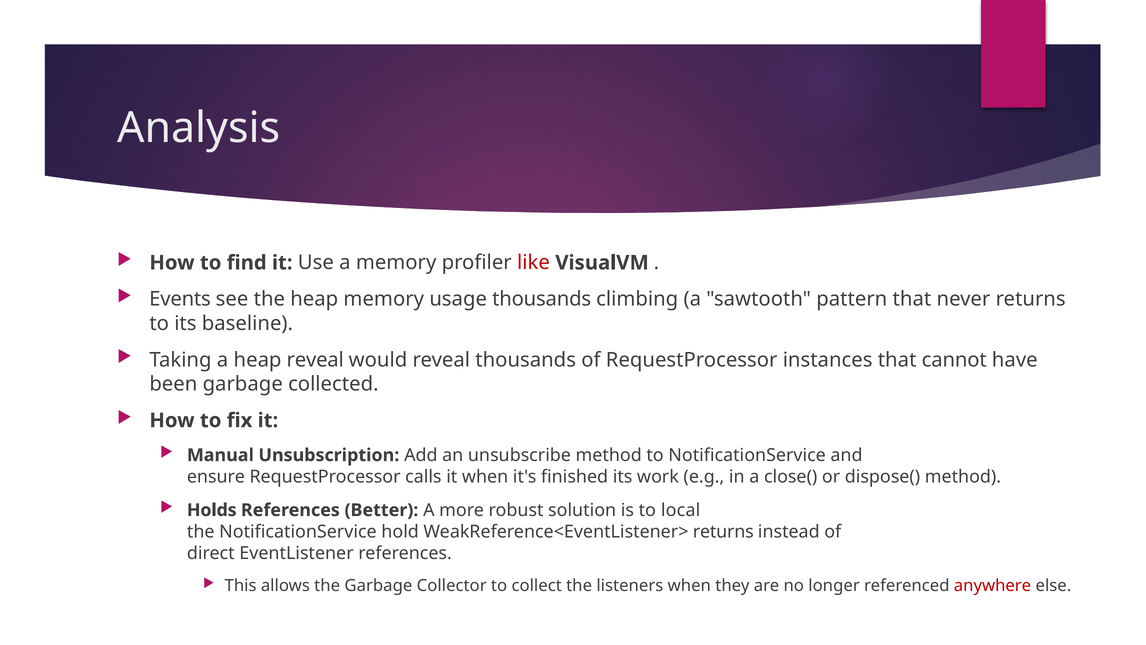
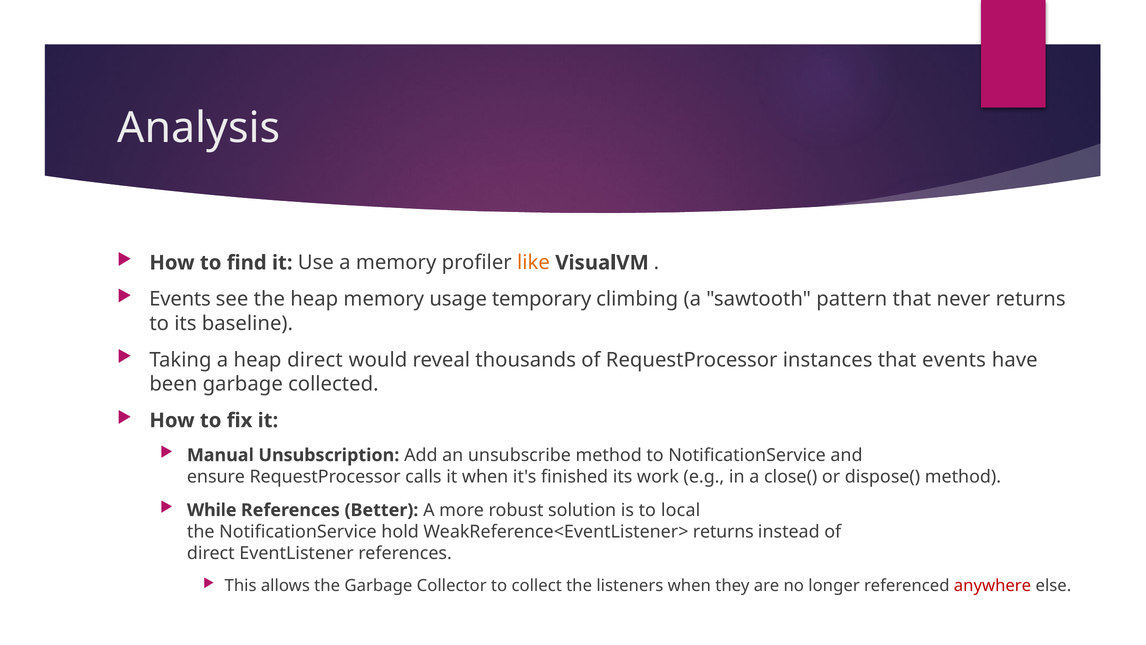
like colour: red -> orange
usage thousands: thousands -> temporary
heap reveal: reveal -> direct
that cannot: cannot -> events
Holds: Holds -> While
